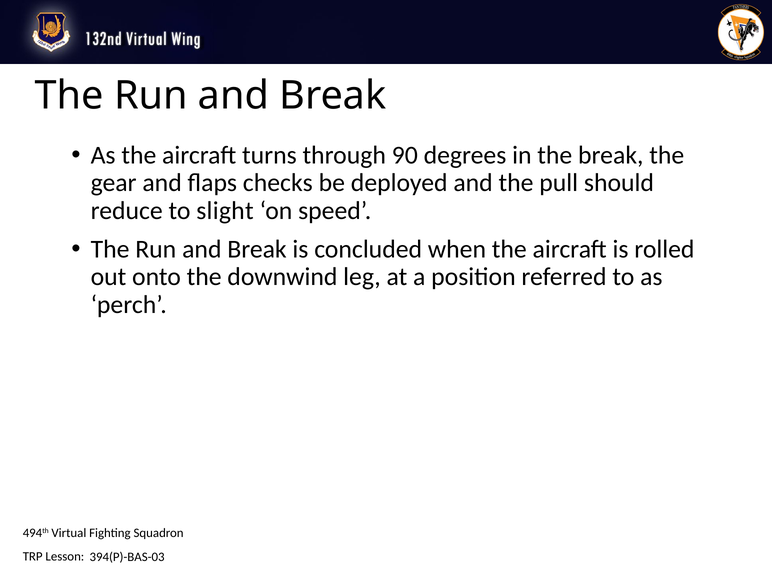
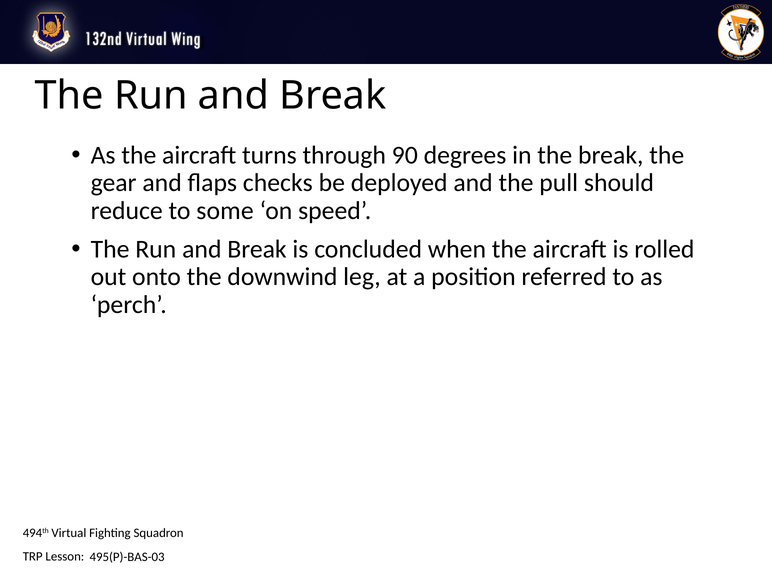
slight: slight -> some
394(P)-BAS-03: 394(P)-BAS-03 -> 495(P)-BAS-03
